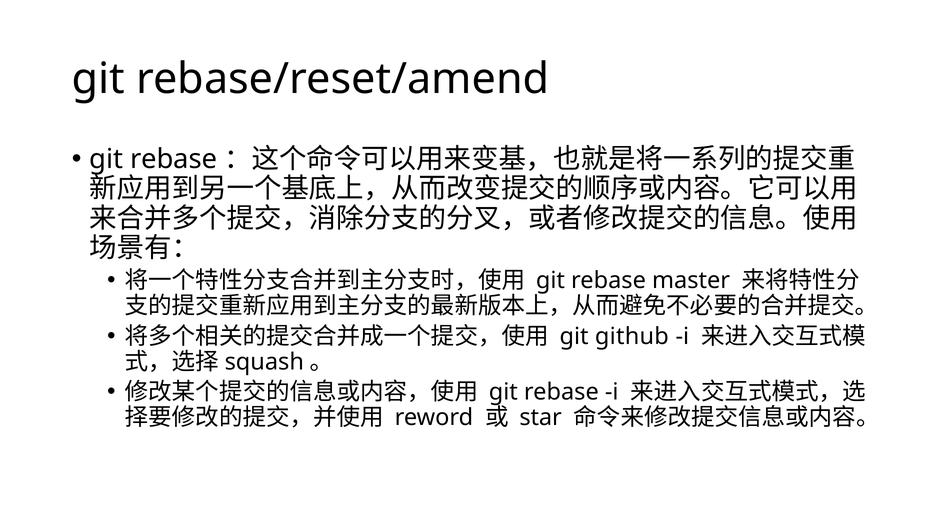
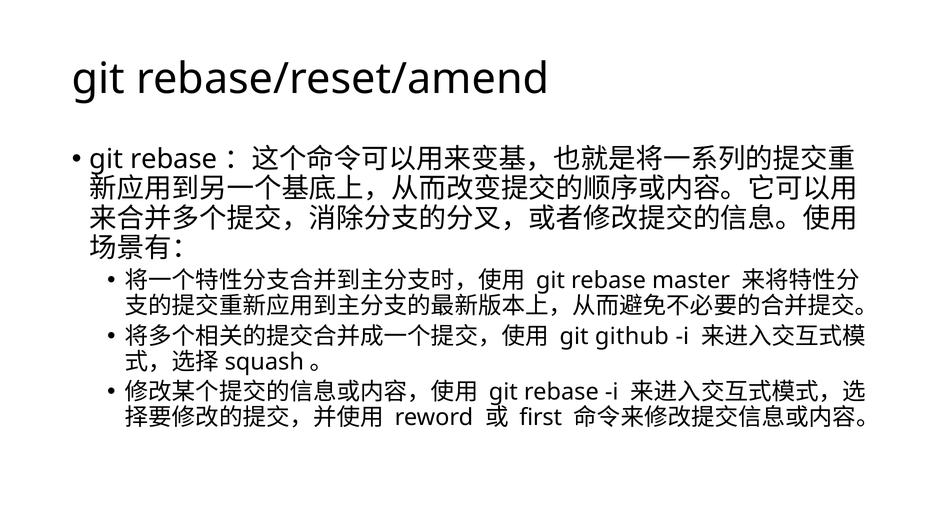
star: star -> first
